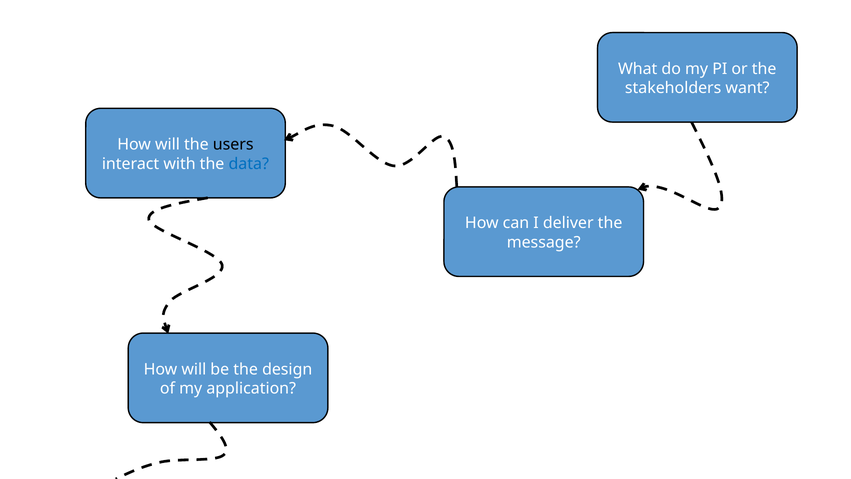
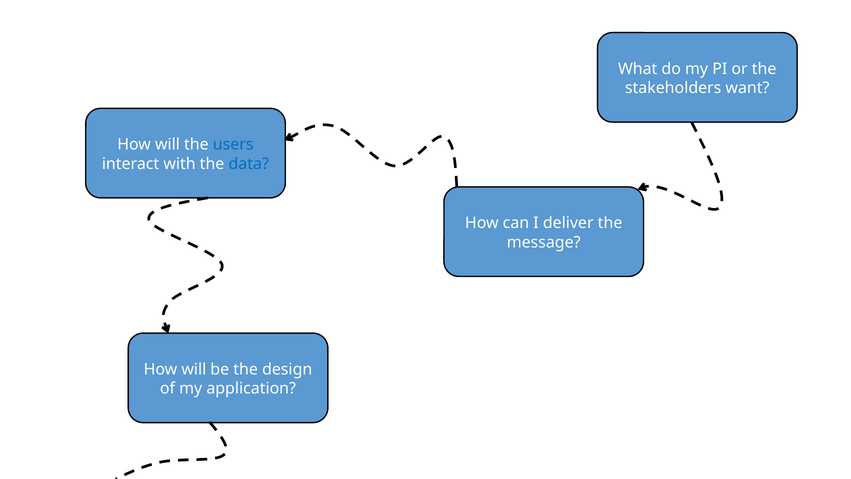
users colour: black -> blue
